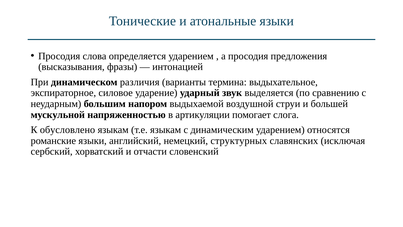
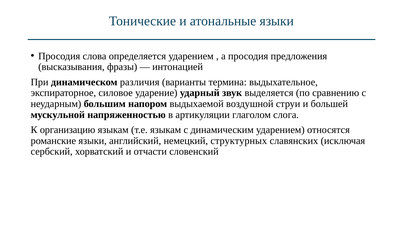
помогает: помогает -> глаголом
обусловлено: обусловлено -> организацию
